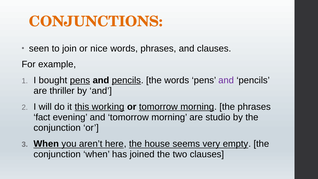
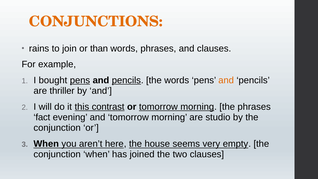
seen: seen -> rains
nice: nice -> than
and at (226, 80) colour: purple -> orange
working: working -> contrast
